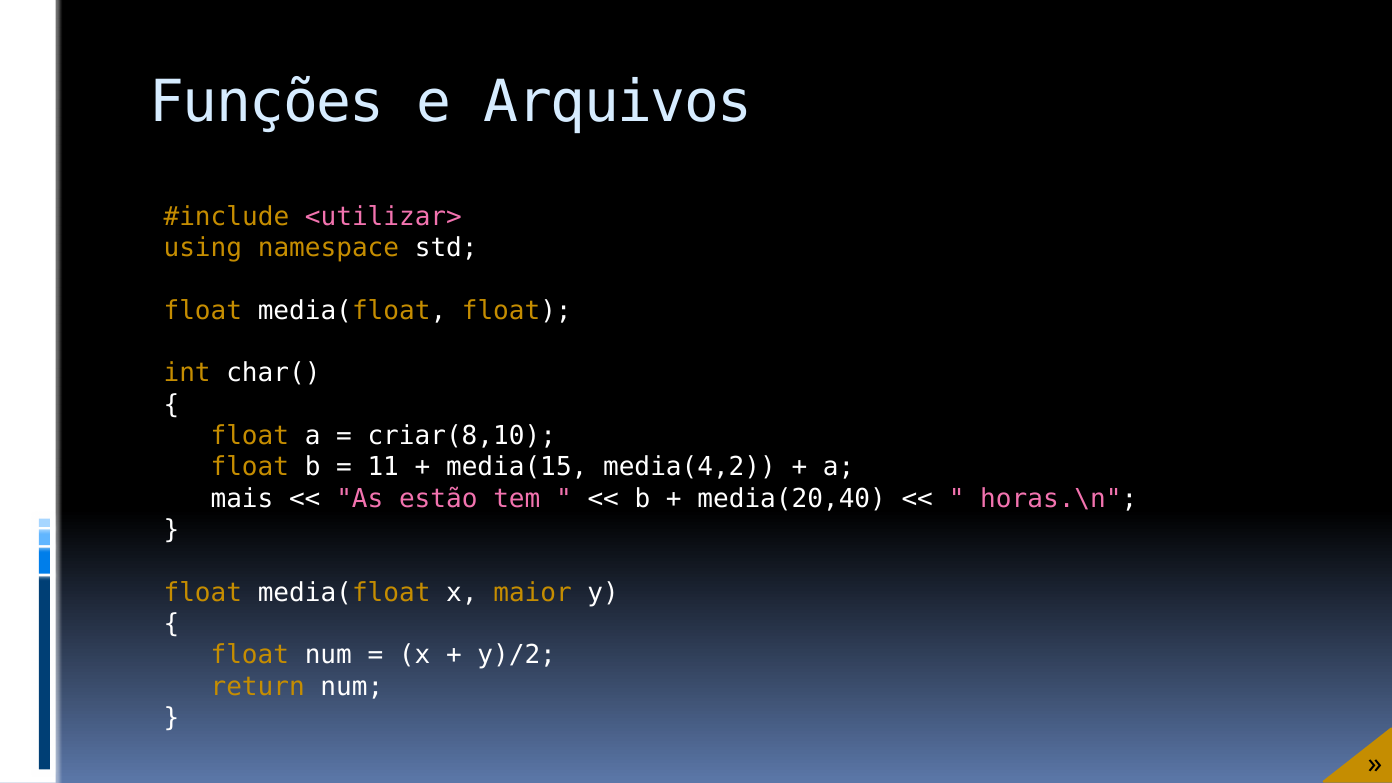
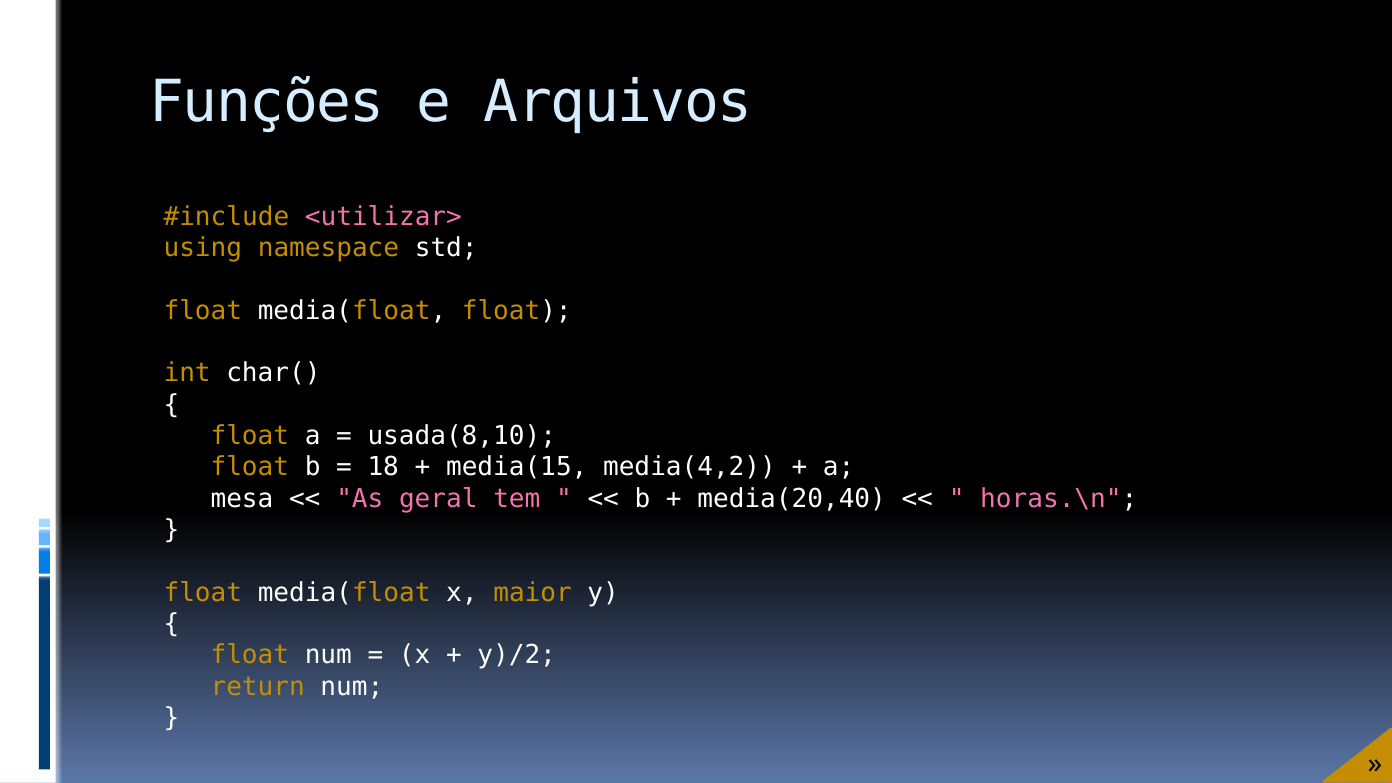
criar(8,10: criar(8,10 -> usada(8,10
11: 11 -> 18
mais: mais -> mesa
estão: estão -> geral
